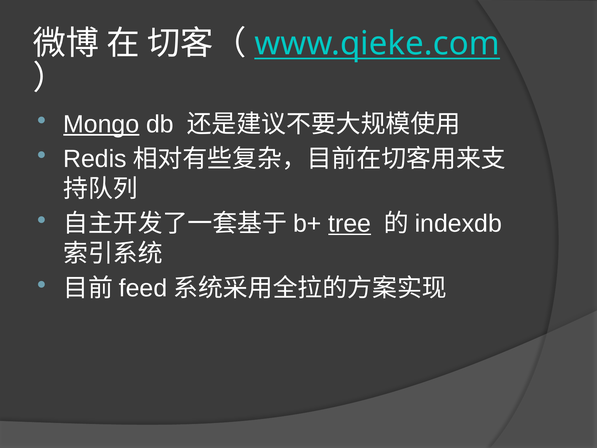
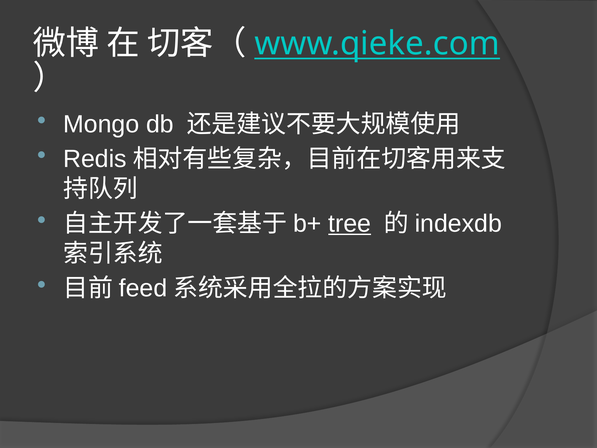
Mongo underline: present -> none
